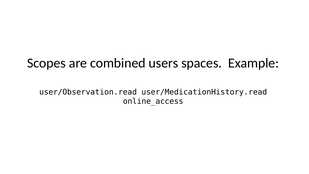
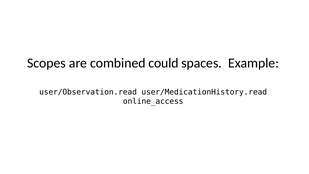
users: users -> could
